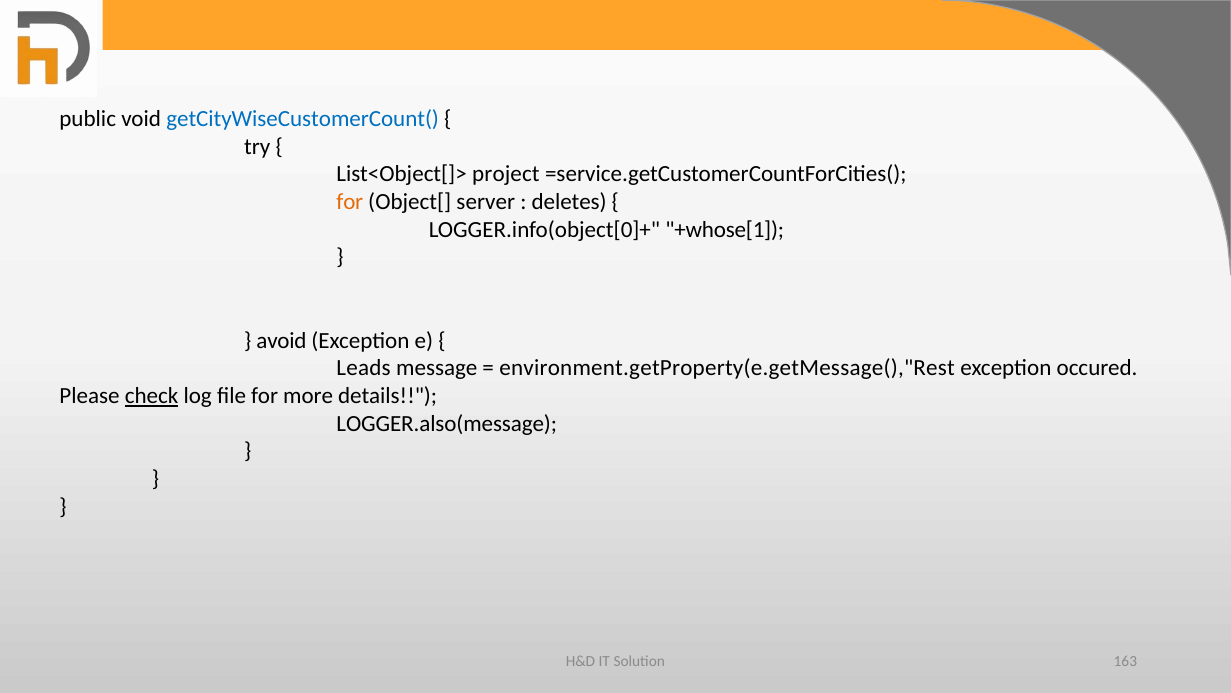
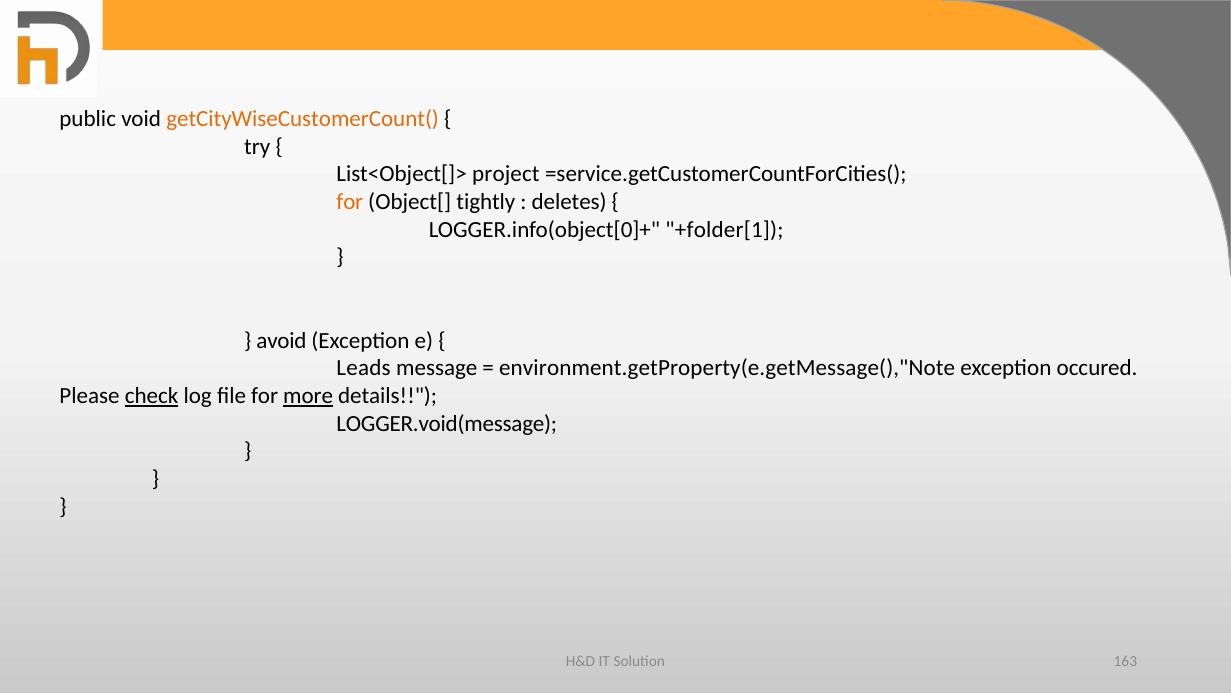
getCityWiseCustomerCount( colour: blue -> orange
server: server -> tightly
+whose[1: +whose[1 -> +folder[1
environment.getProperty(e.getMessage(),"Rest: environment.getProperty(e.getMessage(),"Rest -> environment.getProperty(e.getMessage(),"Note
more underline: none -> present
LOGGER.also(message: LOGGER.also(message -> LOGGER.void(message
